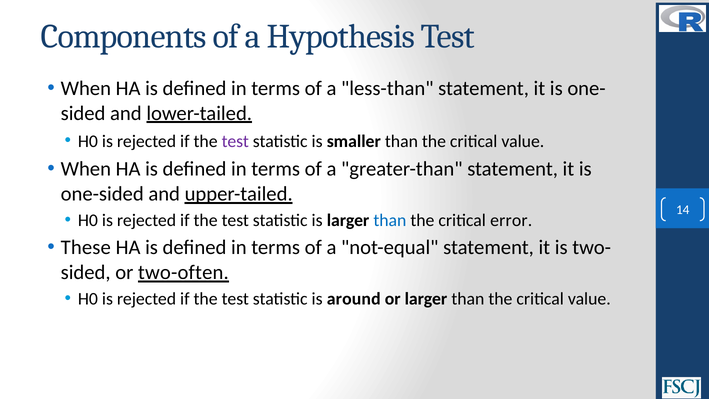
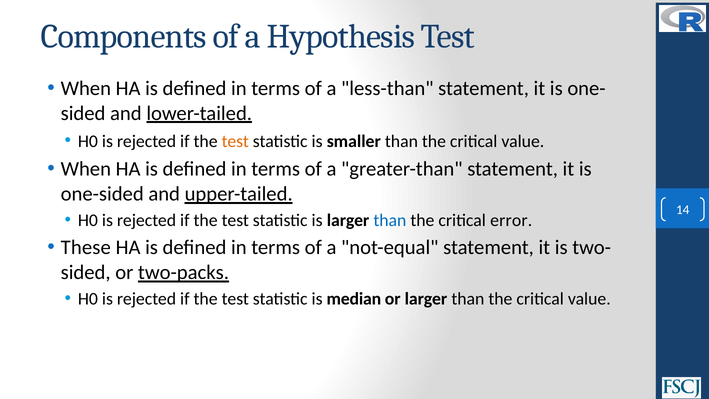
test at (235, 141) colour: purple -> orange
two-often: two-often -> two-packs
around: around -> median
